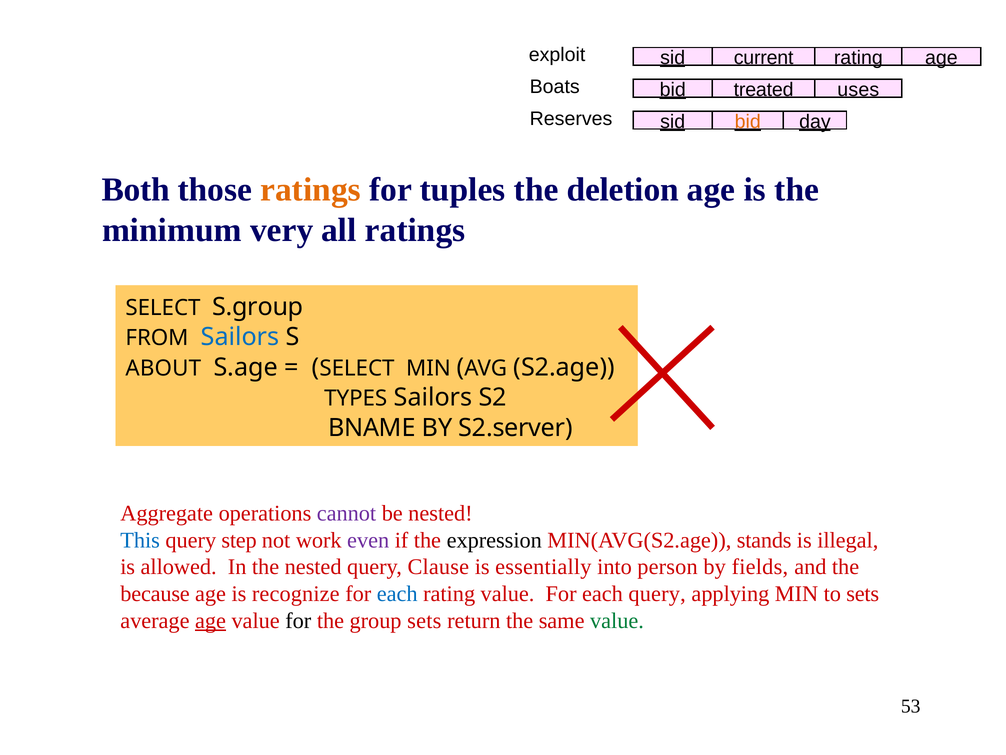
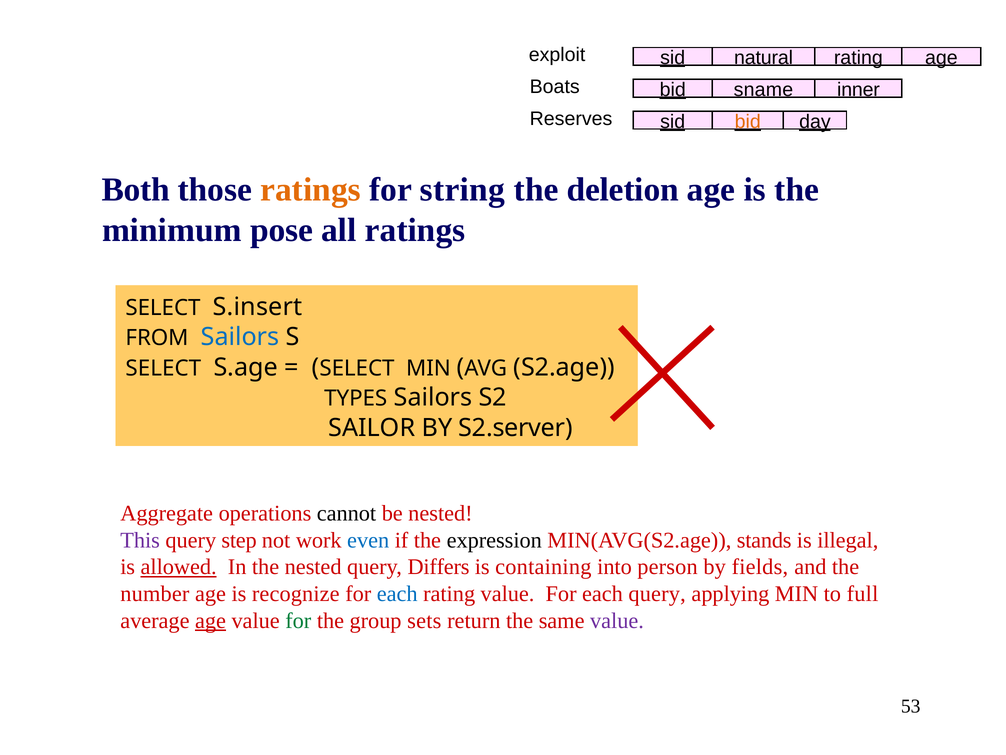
current: current -> natural
treated: treated -> sname
uses: uses -> inner
tuples: tuples -> string
very: very -> pose
S.group: S.group -> S.insert
ABOUT at (163, 368): ABOUT -> SELECT
BNAME: BNAME -> SAILOR
cannot colour: purple -> black
This colour: blue -> purple
even colour: purple -> blue
allowed underline: none -> present
Clause: Clause -> Differs
essentially: essentially -> containing
because: because -> number
to sets: sets -> full
for at (298, 620) colour: black -> green
value at (617, 620) colour: green -> purple
